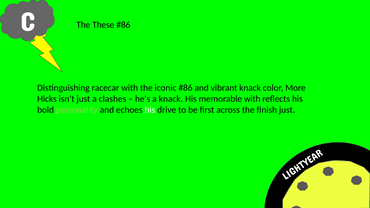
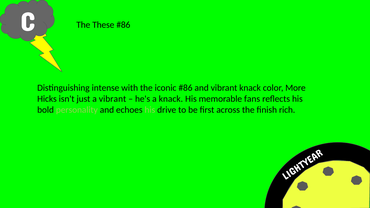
racecar: racecar -> intense
a clashes: clashes -> vibrant
memorable with: with -> fans
his at (150, 110) colour: white -> light green
finish just: just -> rich
